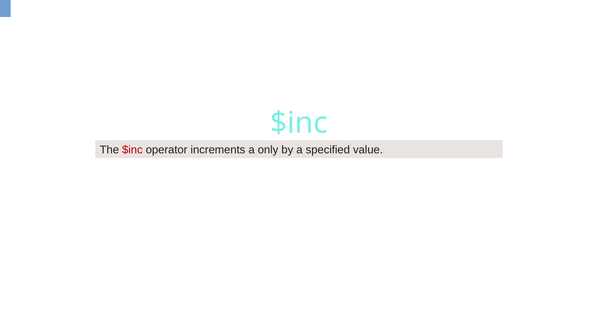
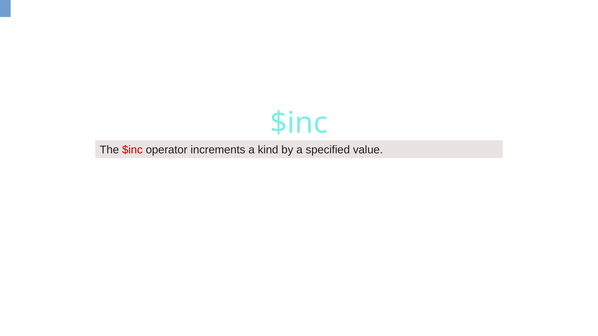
only: only -> kind
